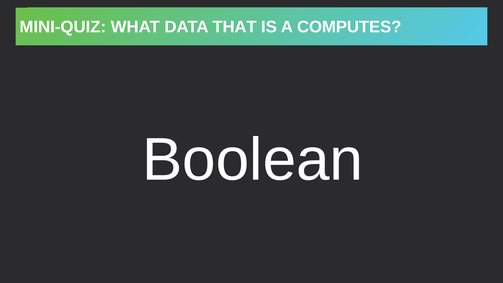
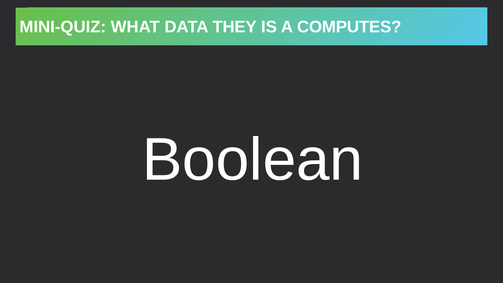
THAT: THAT -> THEY
